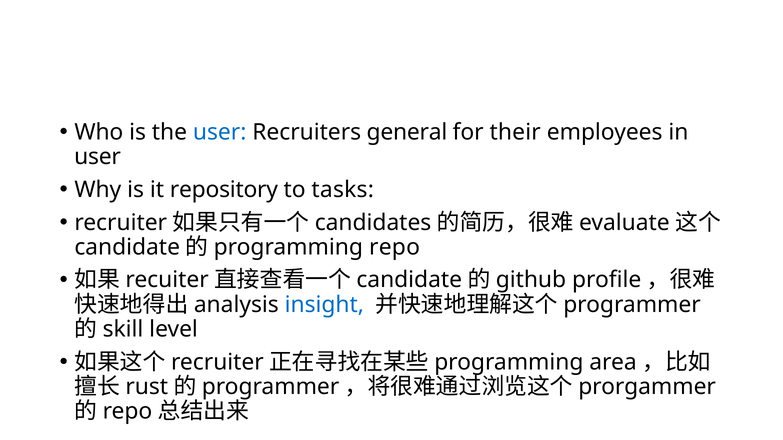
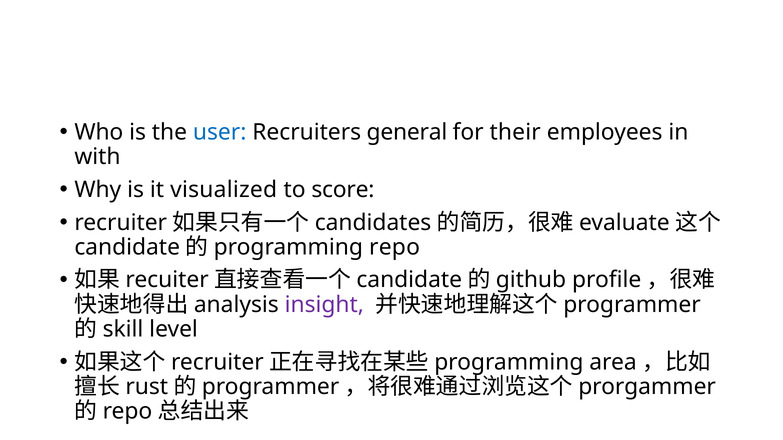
user at (98, 157): user -> with
repository: repository -> visualized
tasks: tasks -> score
insight colour: blue -> purple
